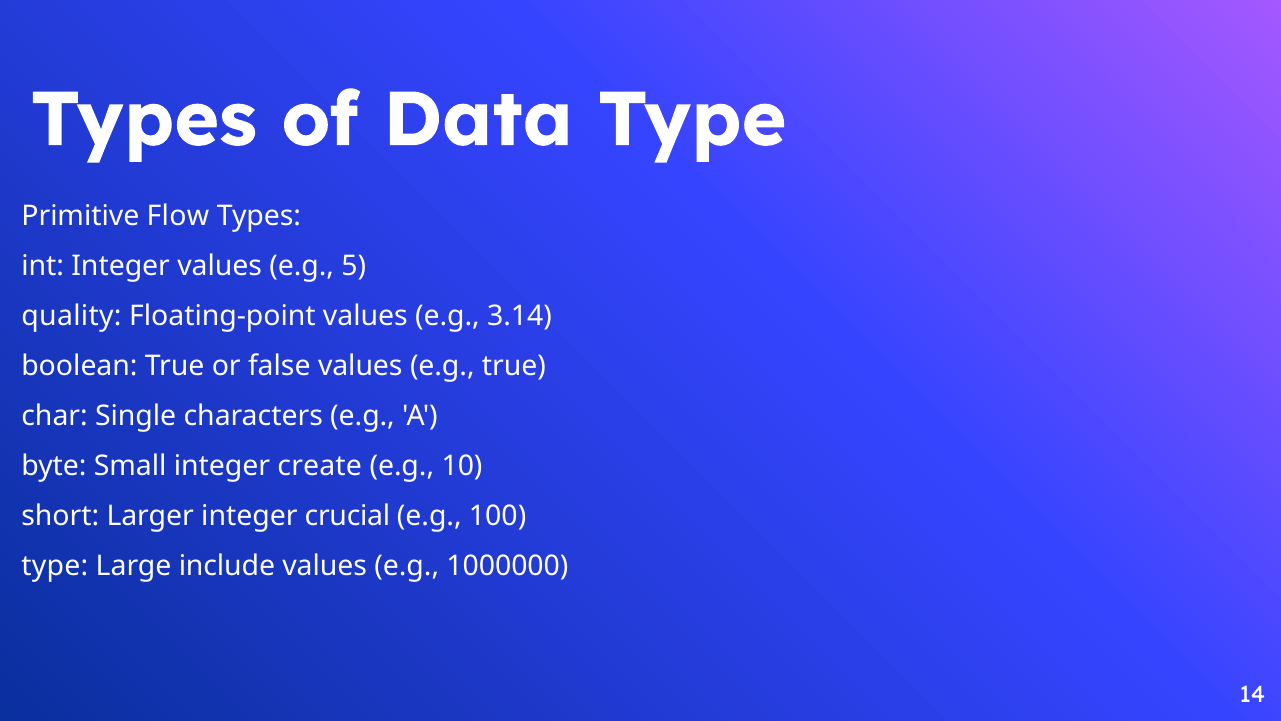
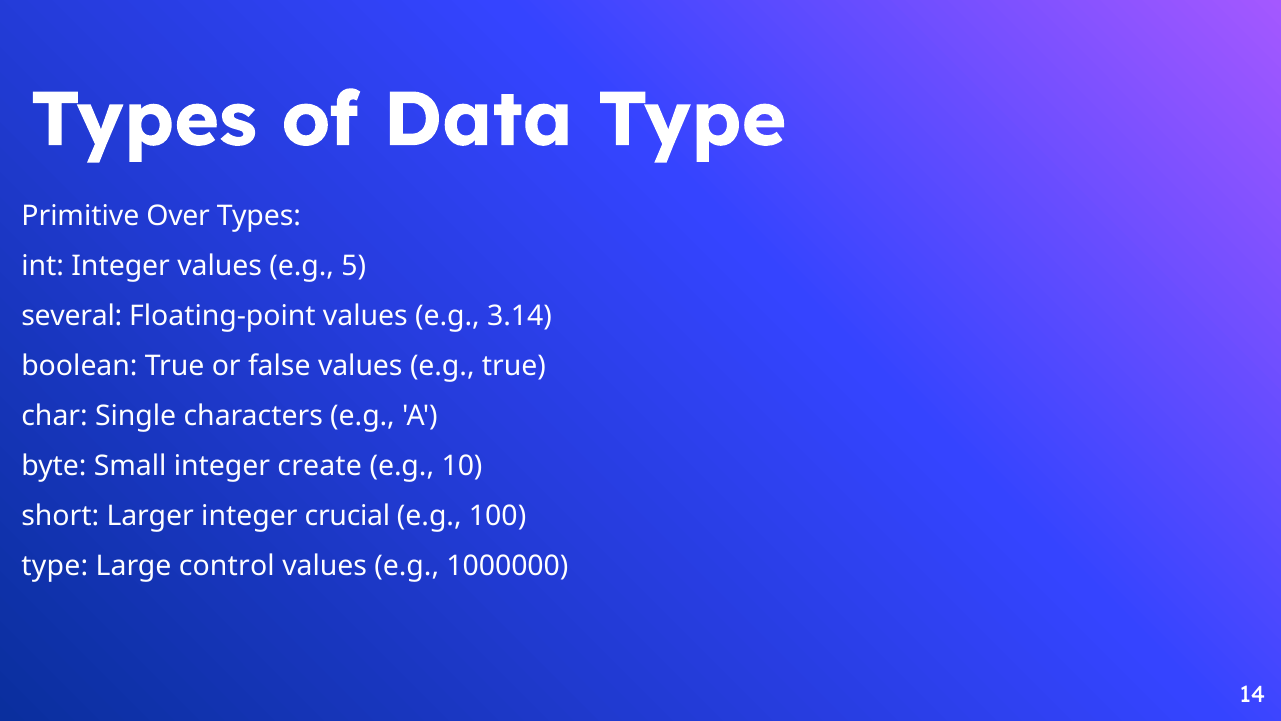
Flow: Flow -> Over
quality: quality -> several
include: include -> control
